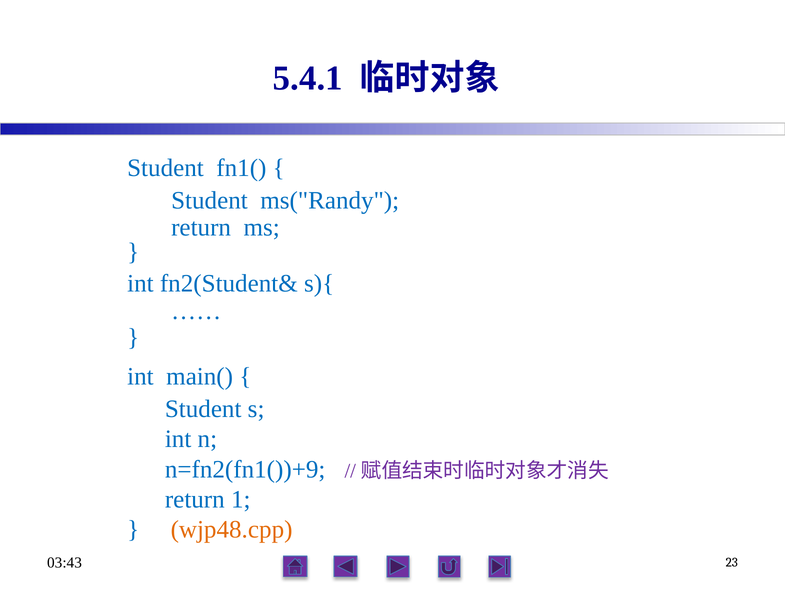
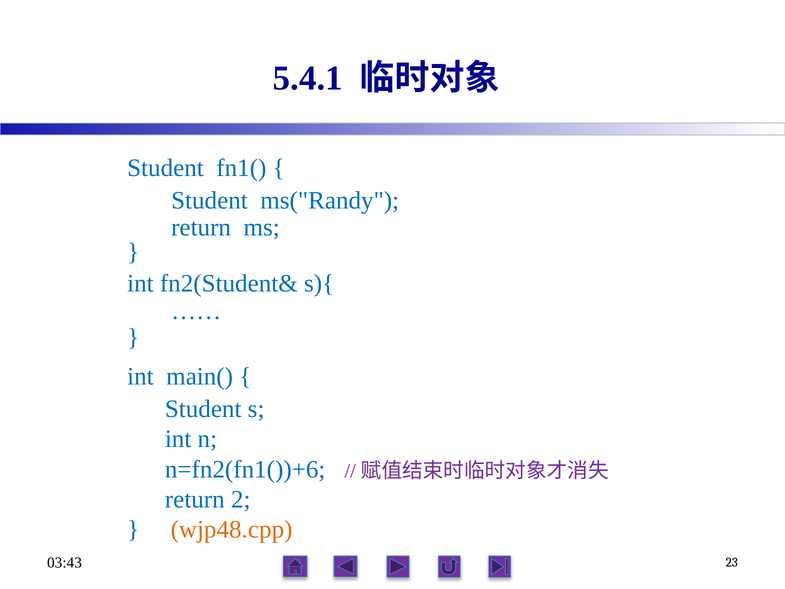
n=fn2(fn1())+9: n=fn2(fn1())+9 -> n=fn2(fn1())+6
1: 1 -> 2
